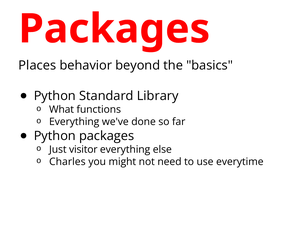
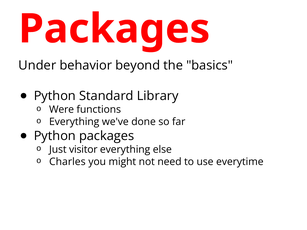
Places: Places -> Under
What: What -> Were
